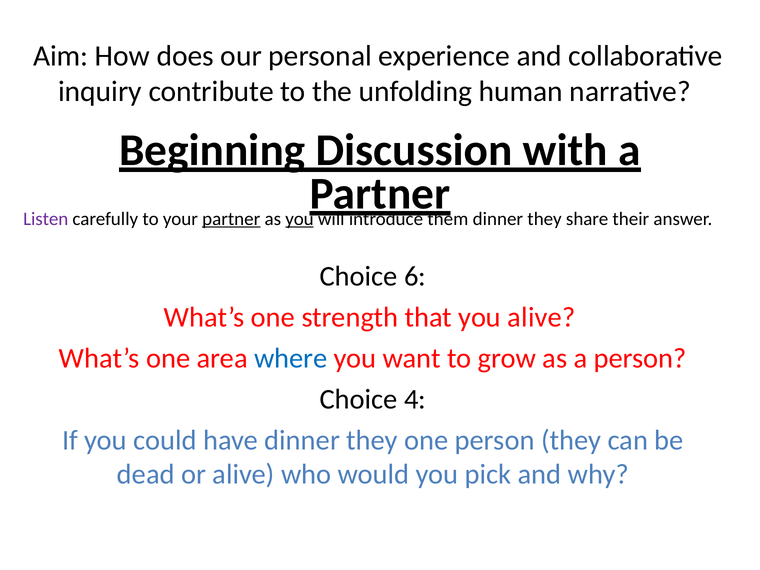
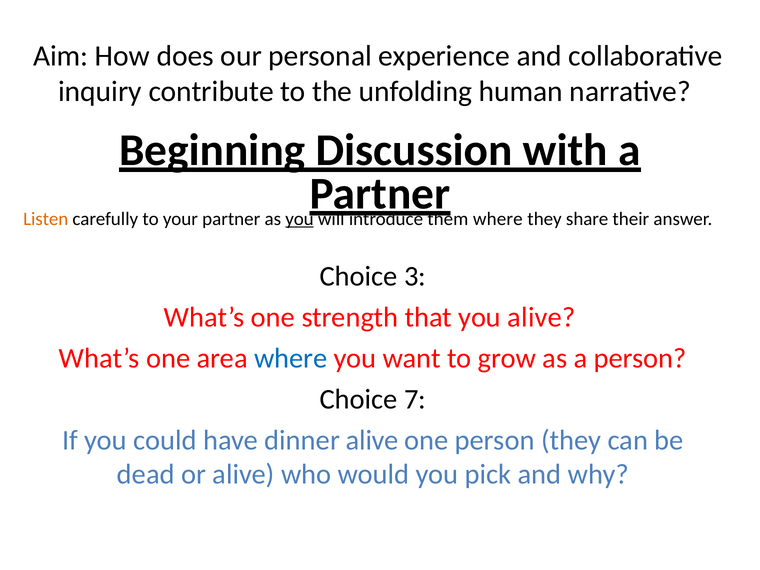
Listen colour: purple -> orange
partner at (231, 219) underline: present -> none
them dinner: dinner -> where
6: 6 -> 3
4: 4 -> 7
have dinner they: they -> alive
